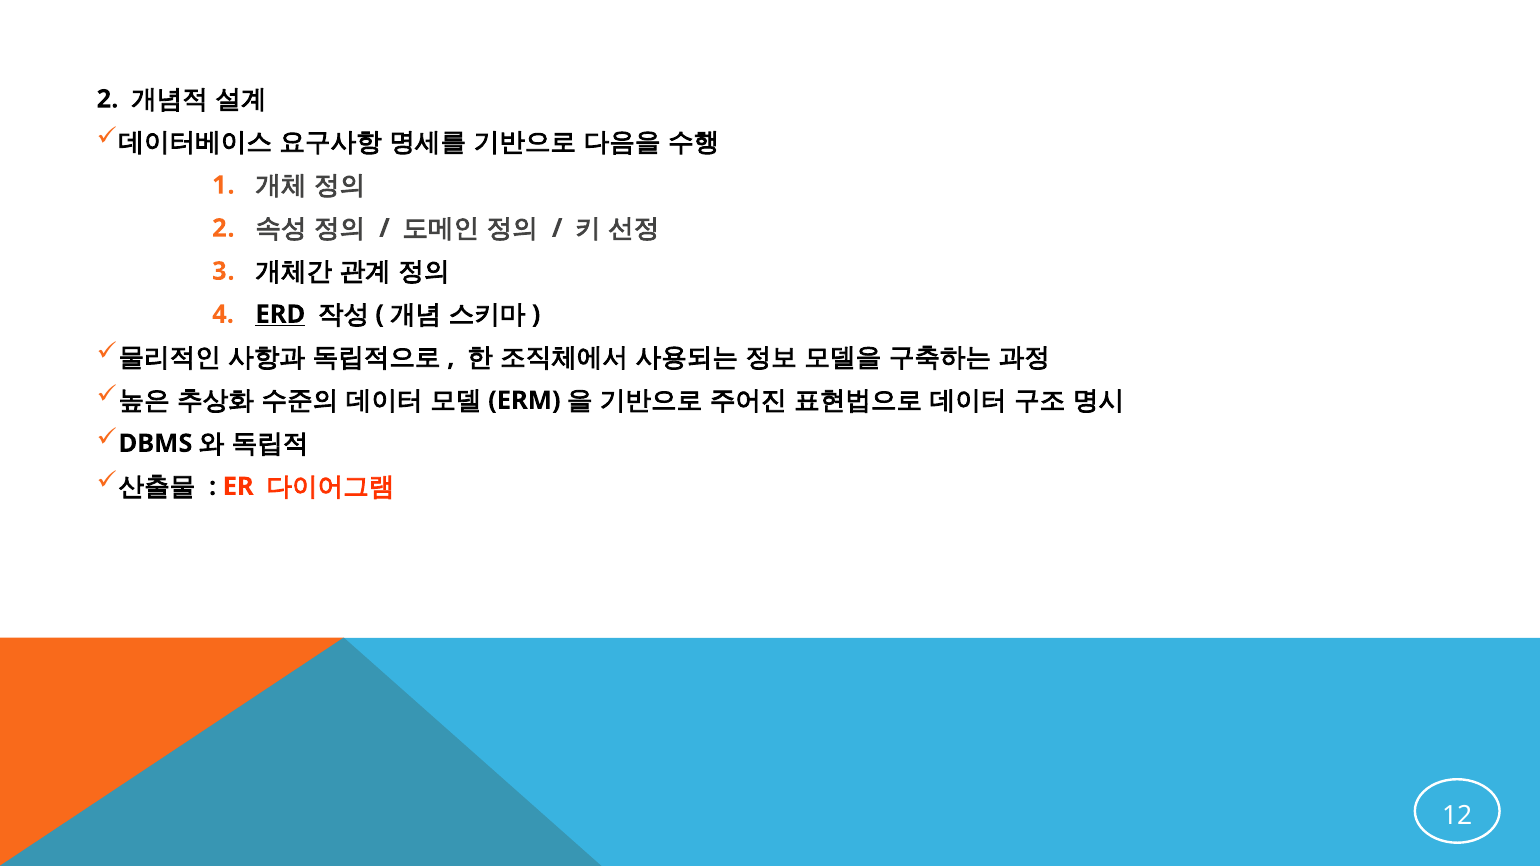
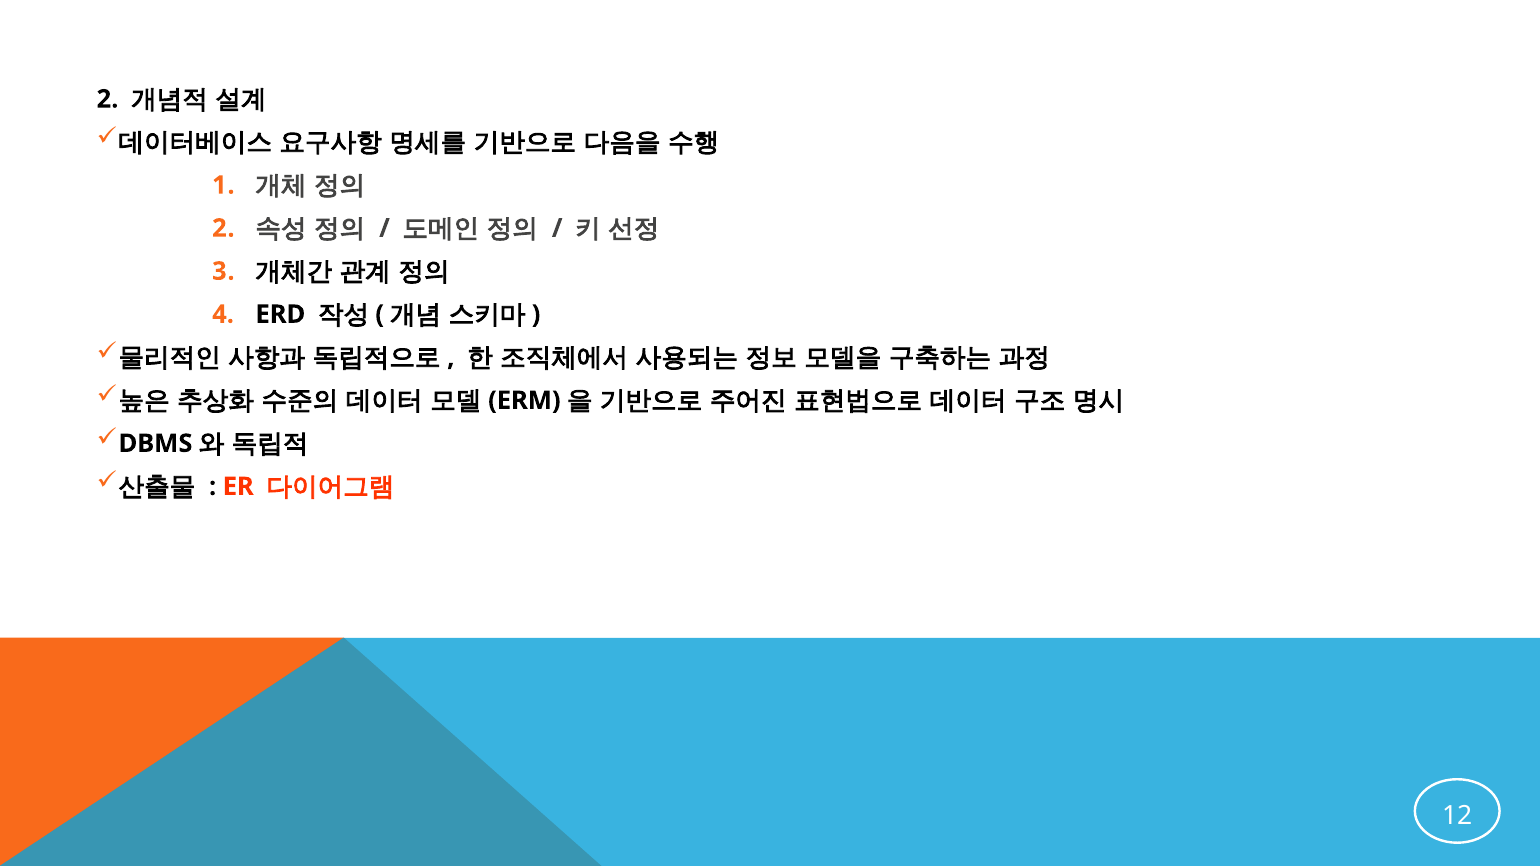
ERD underline: present -> none
